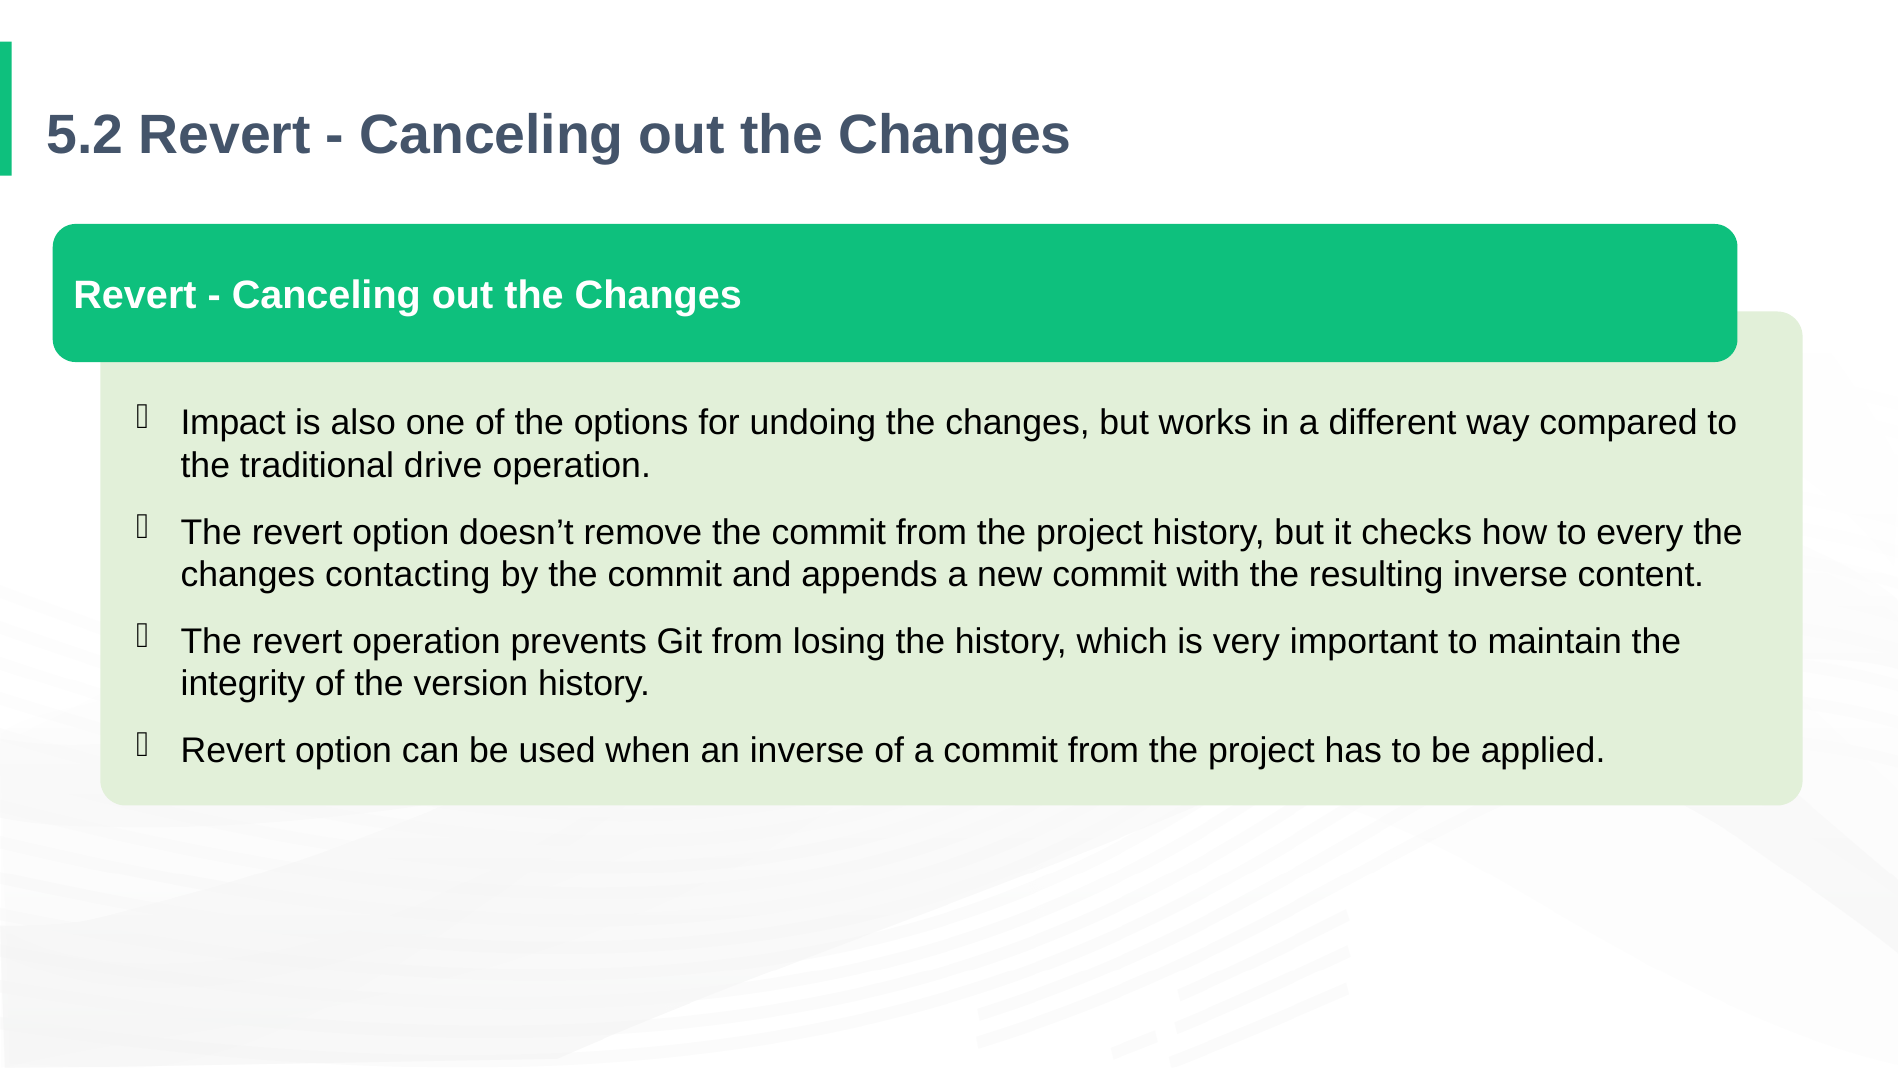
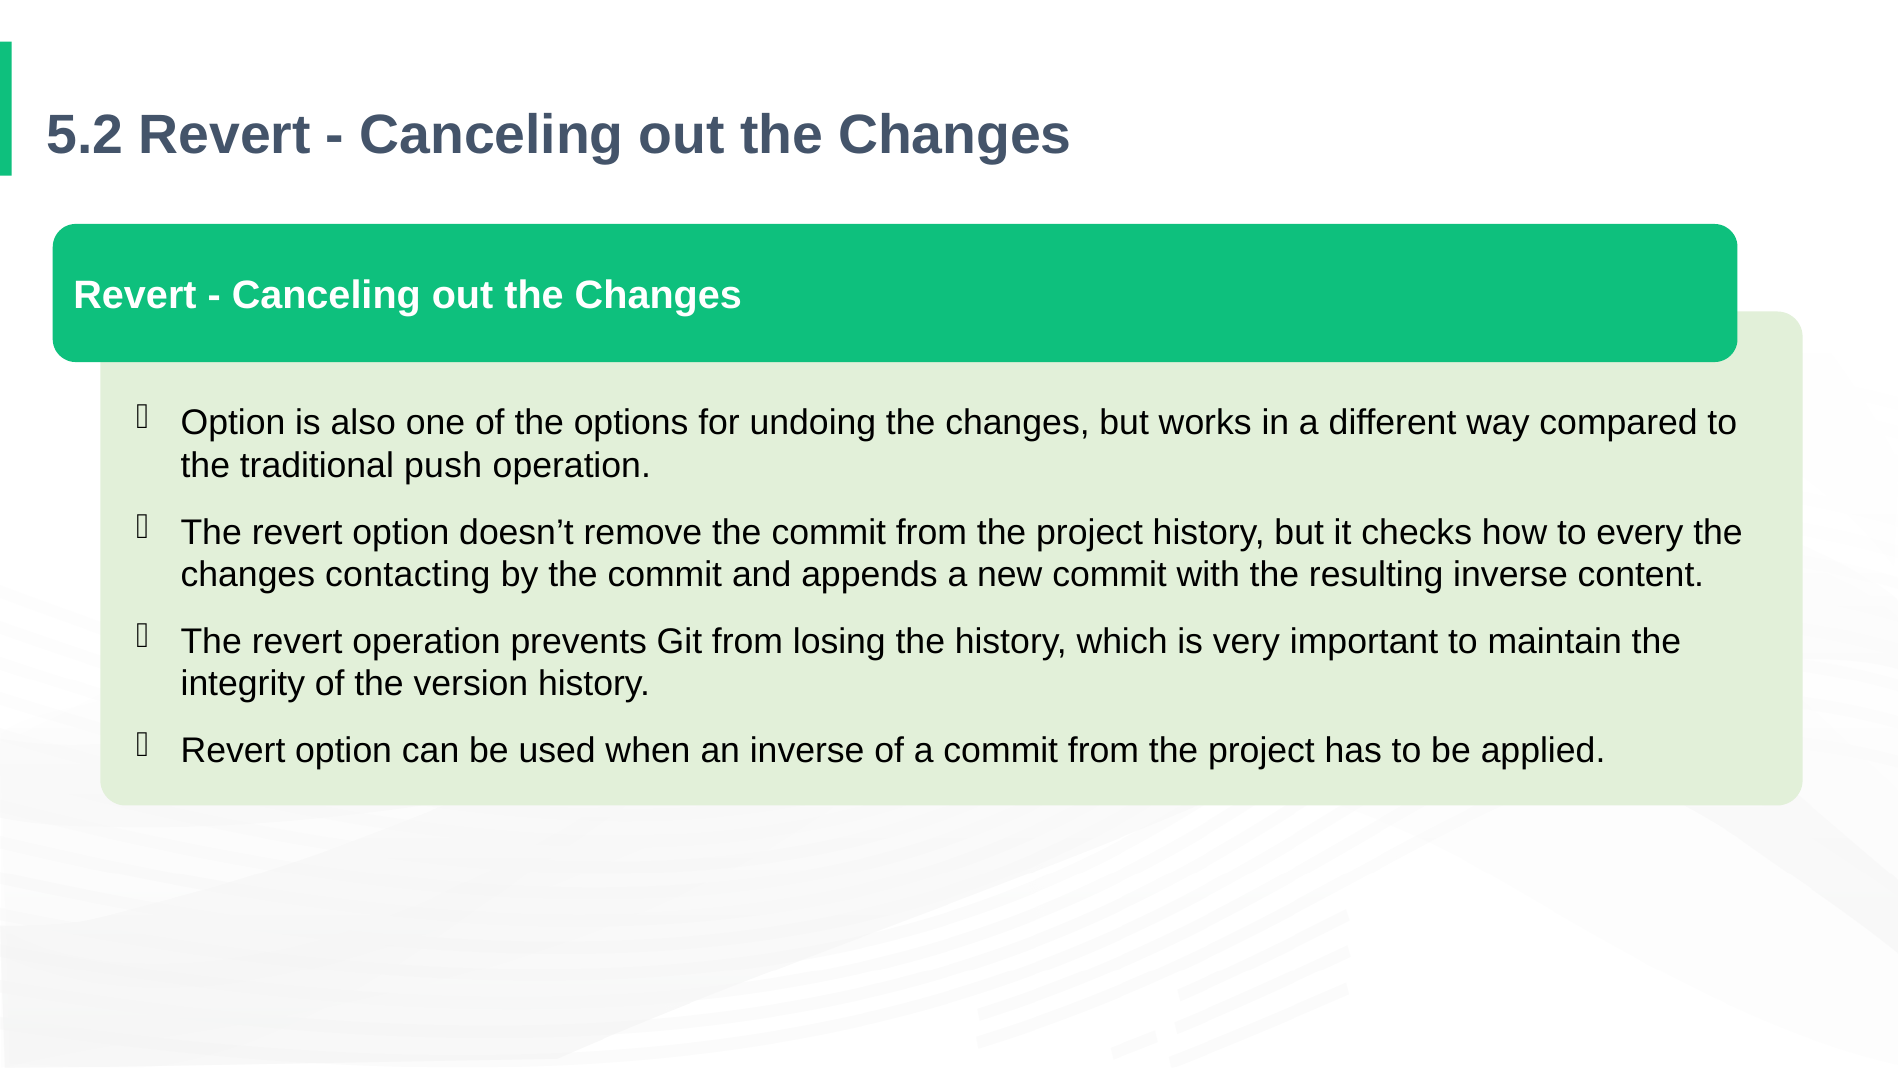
Impact at (233, 423): Impact -> Option
drive: drive -> push
